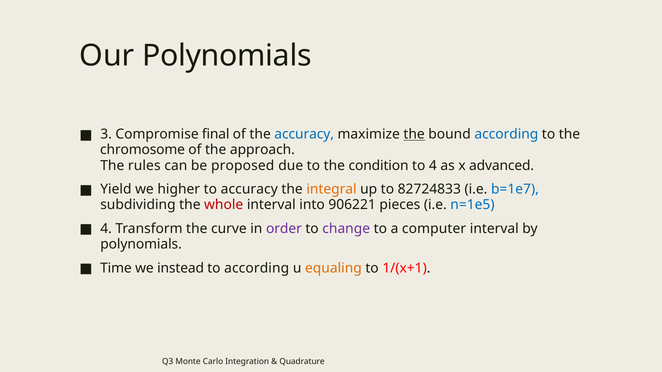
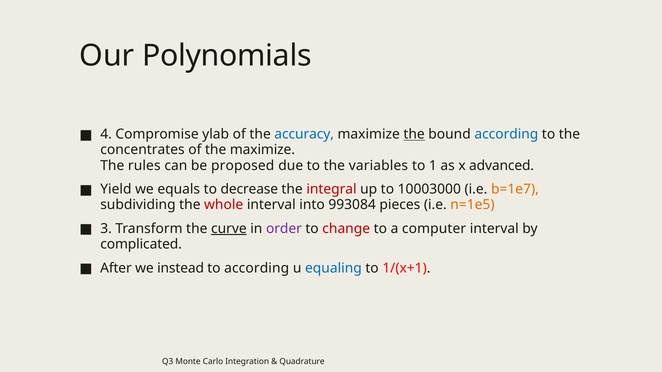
3: 3 -> 4
final: final -> ylab
chromosome: chromosome -> concentrates
the approach: approach -> maximize
condition: condition -> variables
to 4: 4 -> 1
higher: higher -> equals
to accuracy: accuracy -> decrease
integral colour: orange -> red
82724833: 82724833 -> 10003000
b=1e7 colour: blue -> orange
906221: 906221 -> 993084
n=1e5 colour: blue -> orange
4 at (106, 229): 4 -> 3
curve underline: none -> present
change colour: purple -> red
polynomials at (141, 244): polynomials -> complicated
Time: Time -> After
equaling colour: orange -> blue
